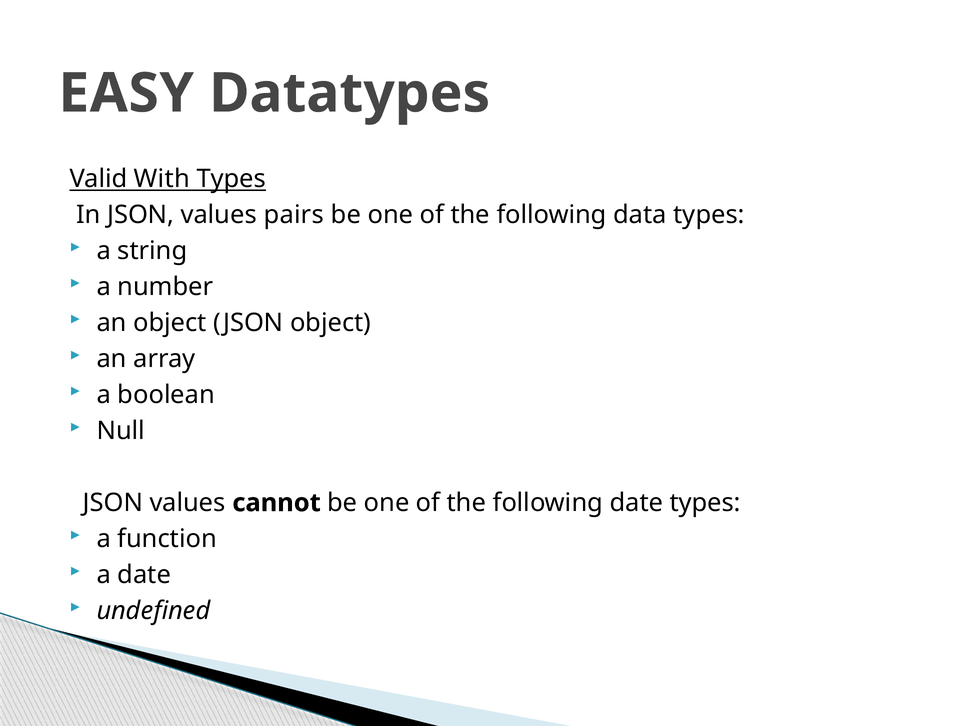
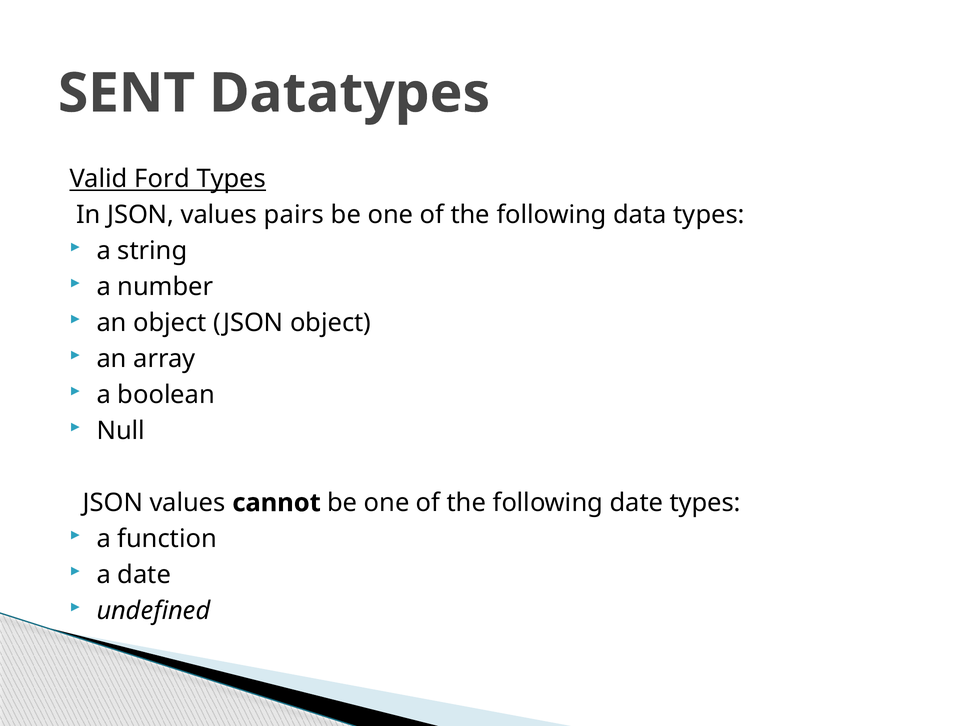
EASY: EASY -> SENT
With: With -> Ford
